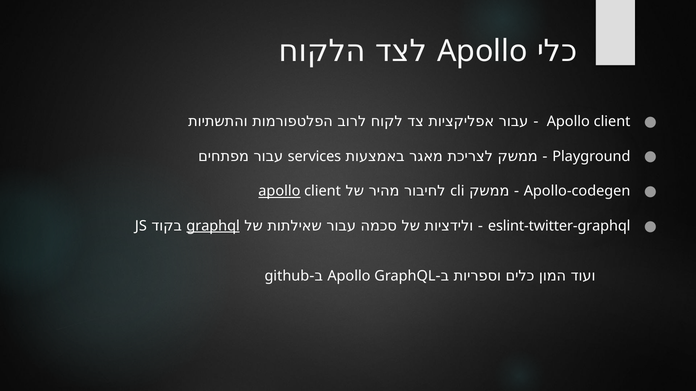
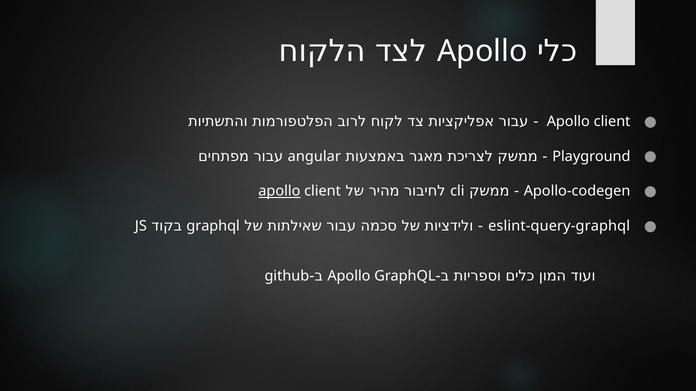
services: services -> angular
graphql at (213, 226) underline: present -> none
eslint-twitter-graphql: eslint-twitter-graphql -> eslint-query-graphql
